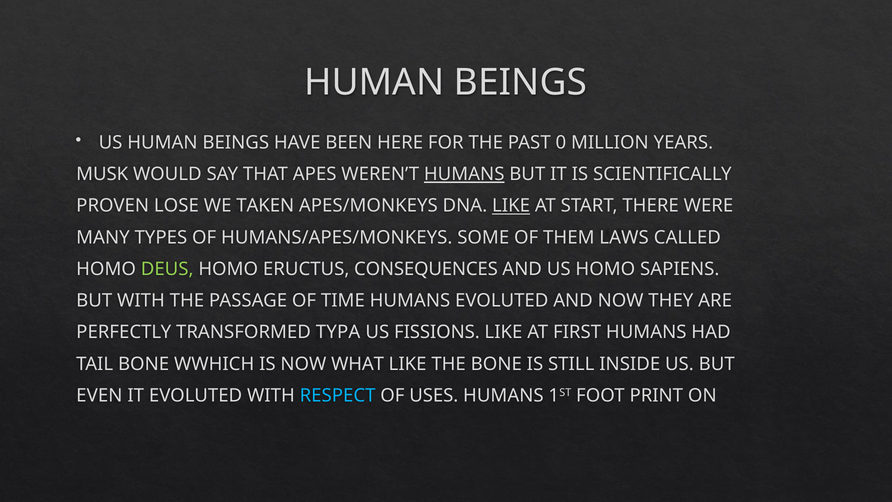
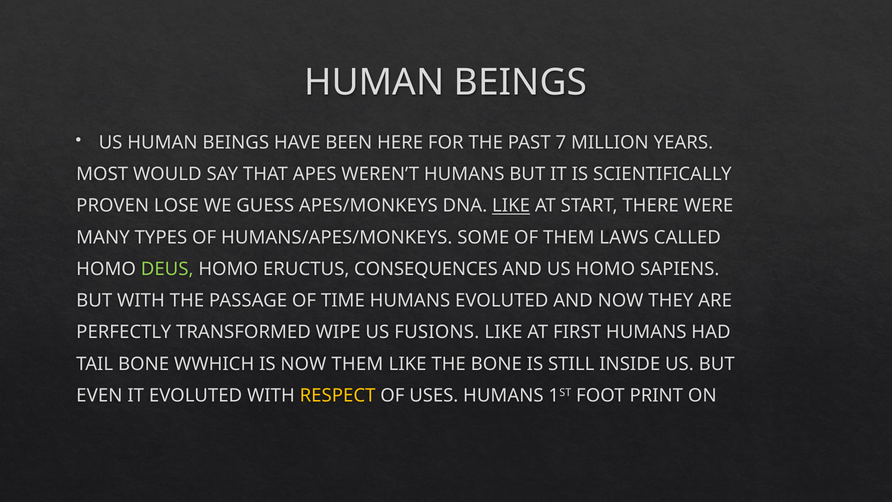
0: 0 -> 7
MUSK: MUSK -> MOST
HUMANS at (464, 174) underline: present -> none
TAKEN: TAKEN -> GUESS
TYPA: TYPA -> WIPE
FISSIONS: FISSIONS -> FUSIONS
NOW WHAT: WHAT -> THEM
RESPECT colour: light blue -> yellow
